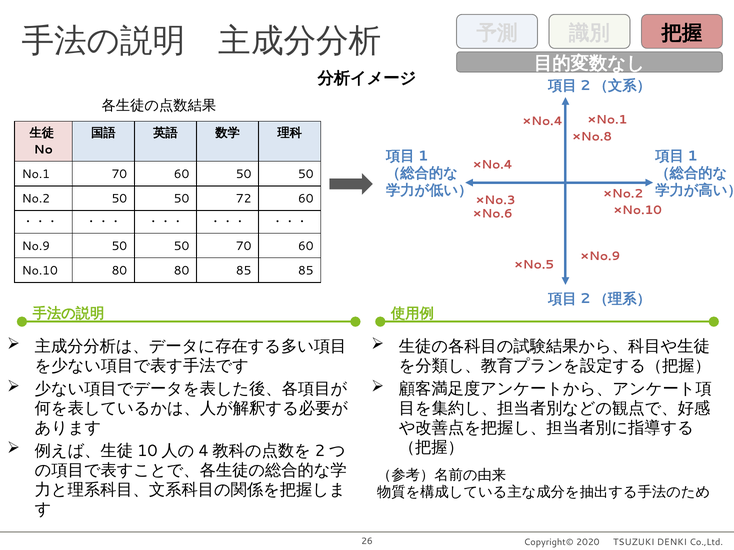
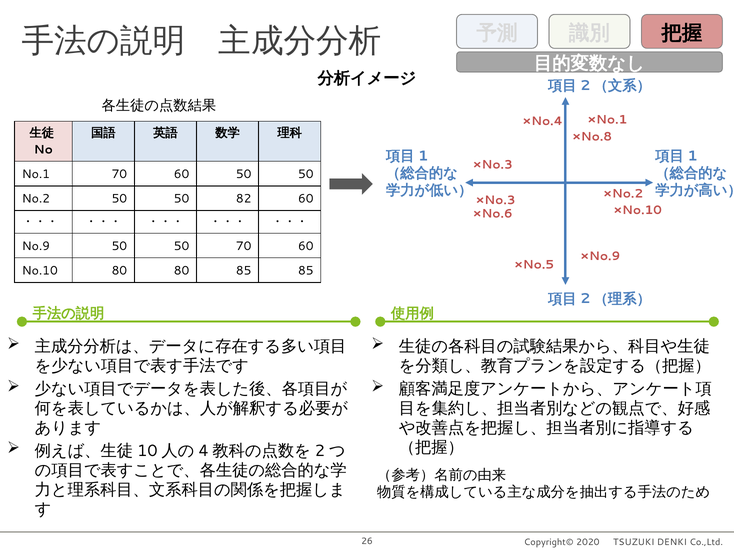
×No.4 at (493, 165): ×No.4 -> ×No.3
72: 72 -> 82
